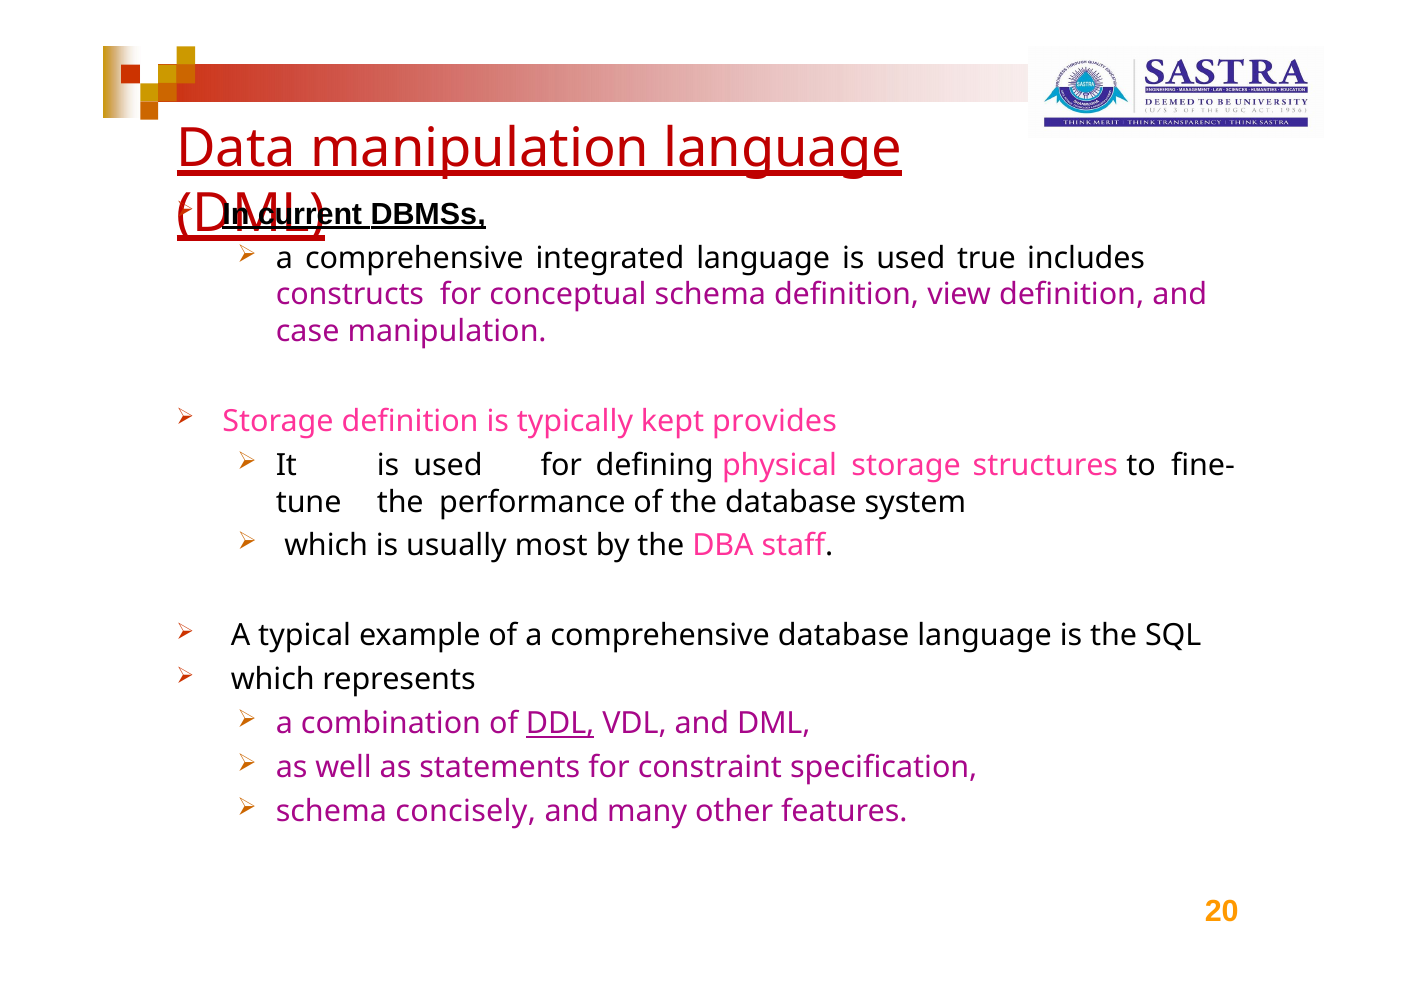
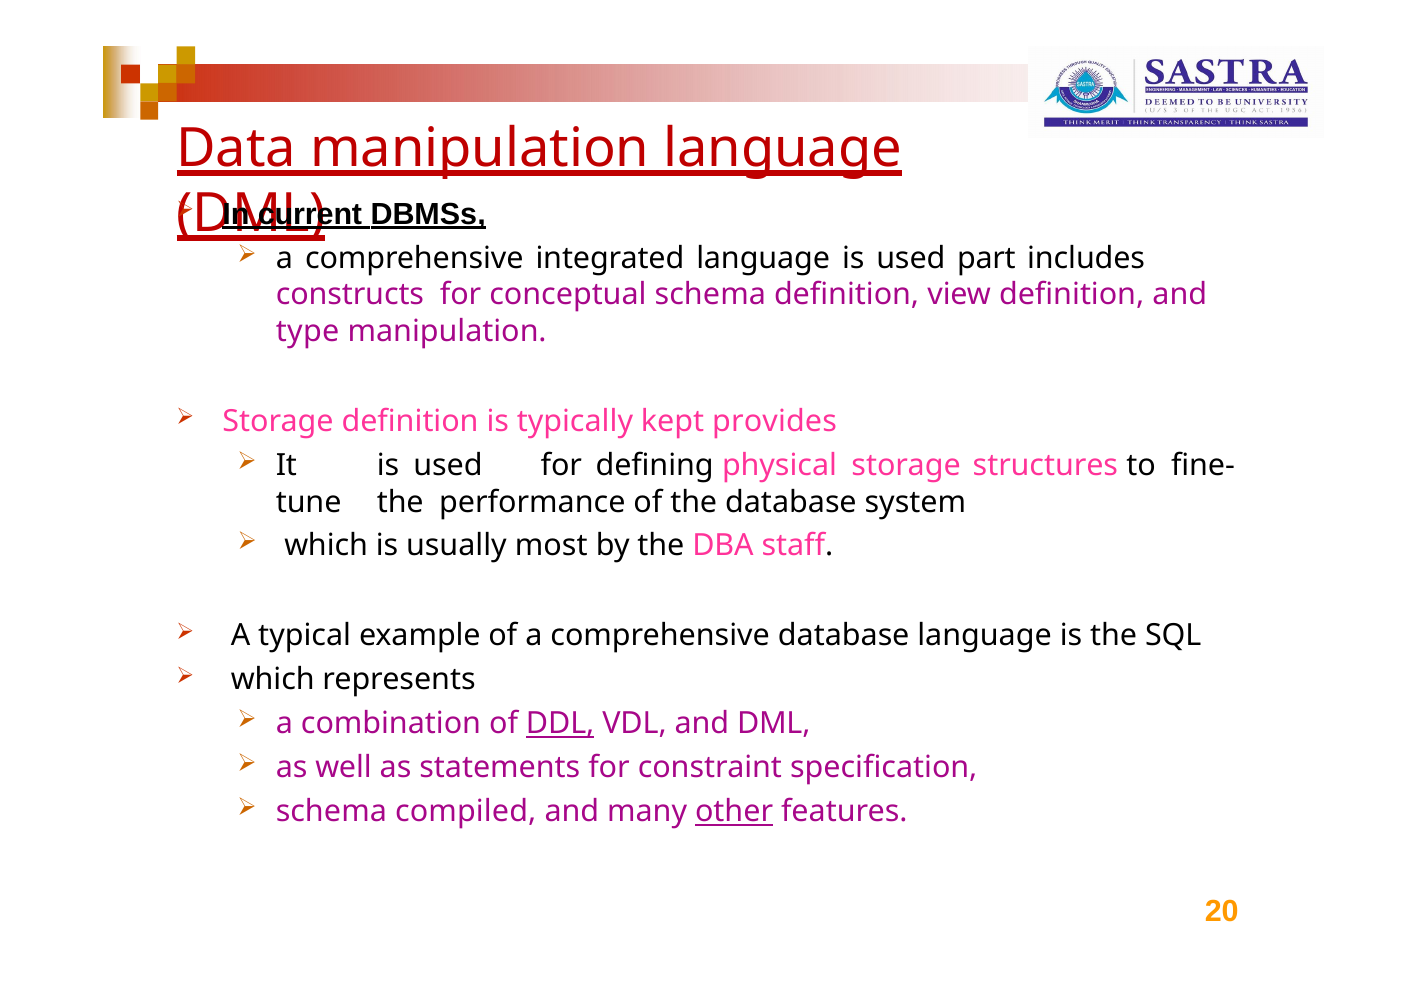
true: true -> part
case: case -> type
concisely: concisely -> compiled
other underline: none -> present
